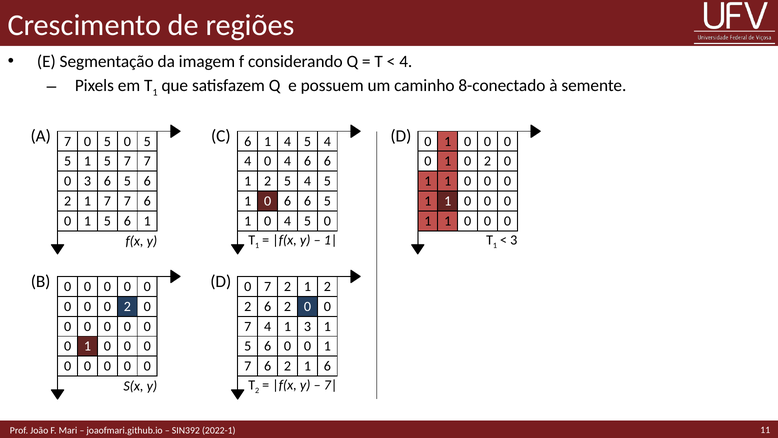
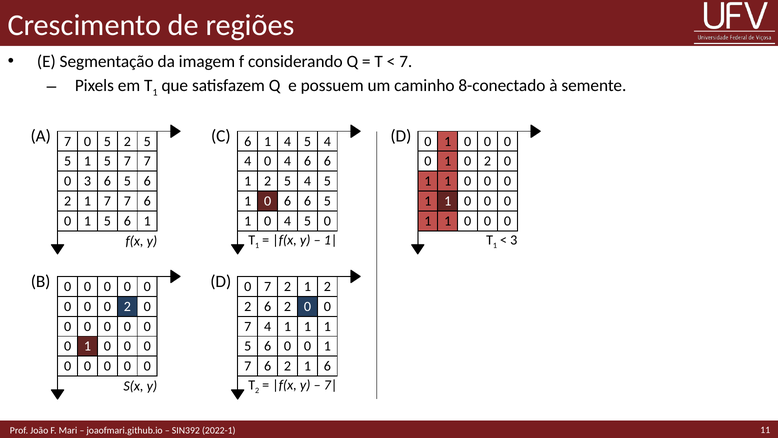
4 at (406, 61): 4 -> 7
0 5 0: 0 -> 2
4 1 3: 3 -> 1
